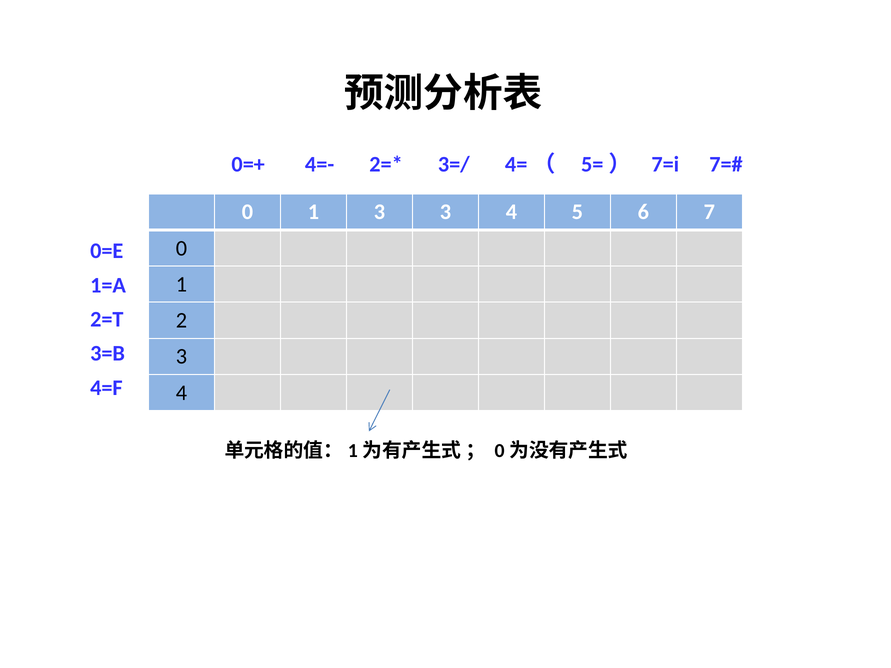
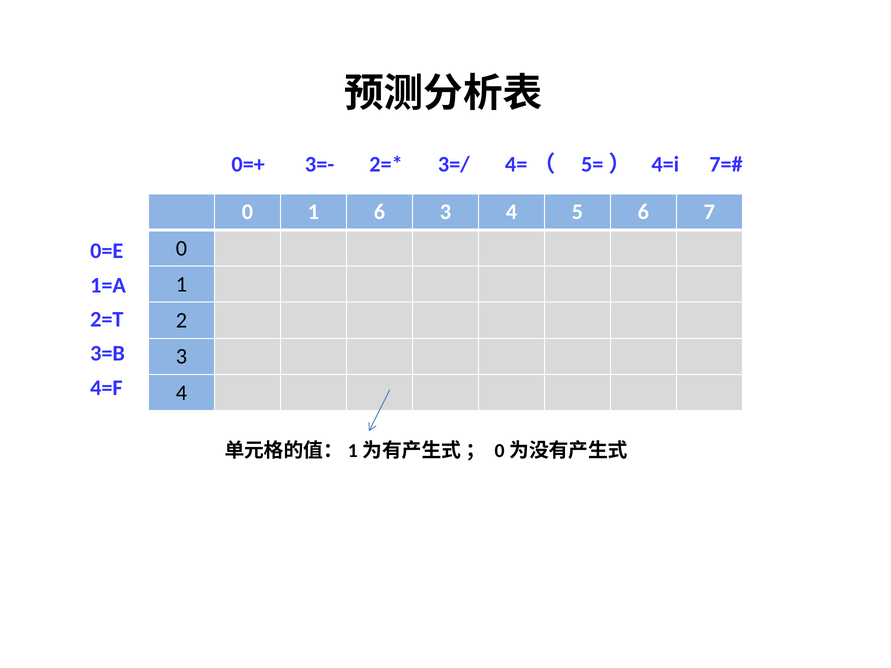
4=-: 4=- -> 3=-
7=i: 7=i -> 4=i
1 3: 3 -> 6
